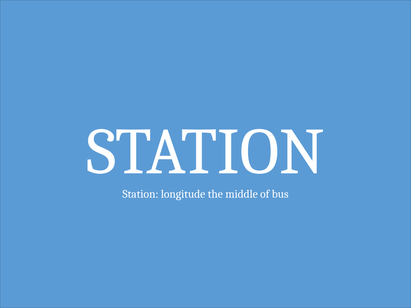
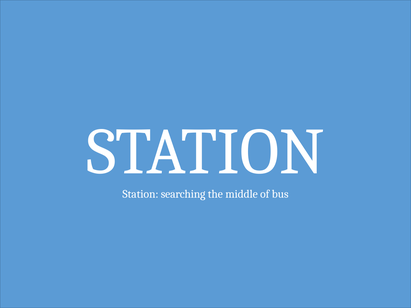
longitude: longitude -> searching
